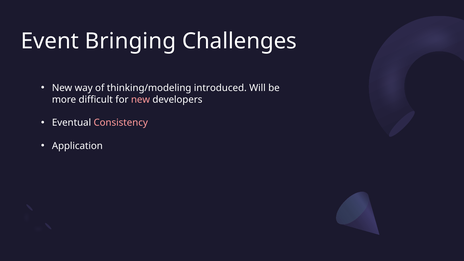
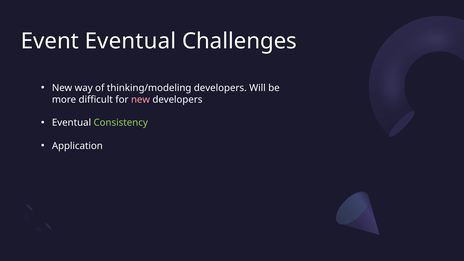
Event Bringing: Bringing -> Eventual
thinking/modeling introduced: introduced -> developers
Consistency colour: pink -> light green
